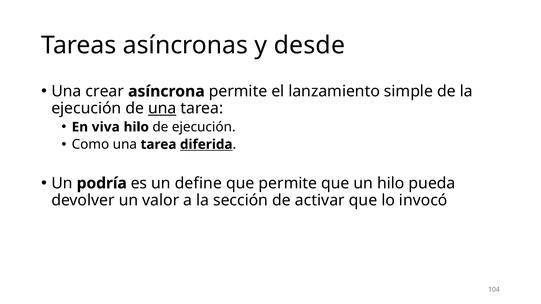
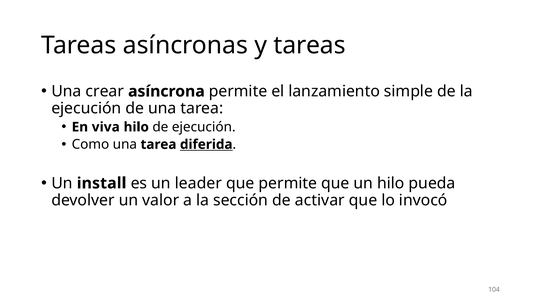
y desde: desde -> tareas
una at (162, 109) underline: present -> none
podría: podría -> install
define: define -> leader
